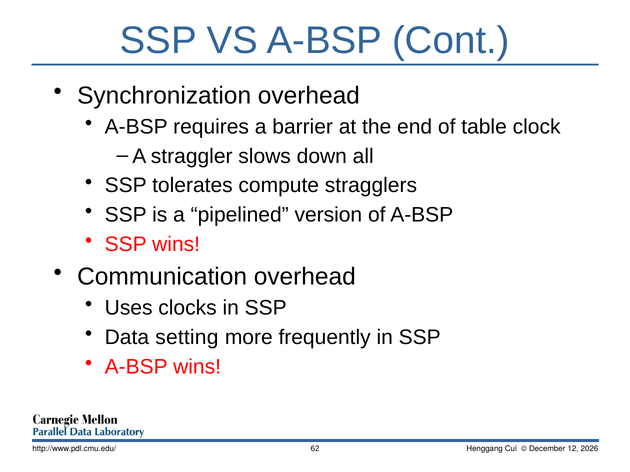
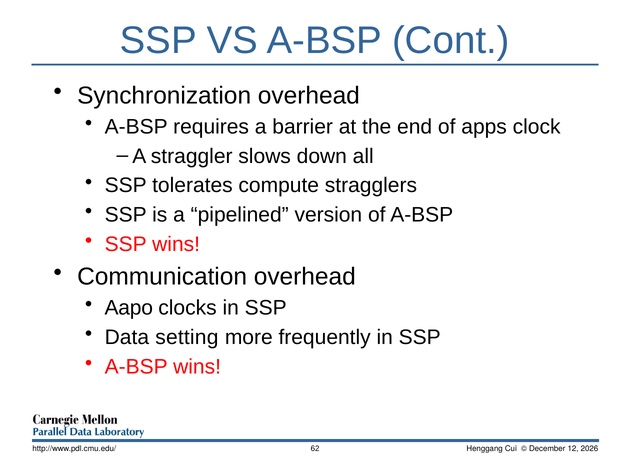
table: table -> apps
Uses: Uses -> Aapo
